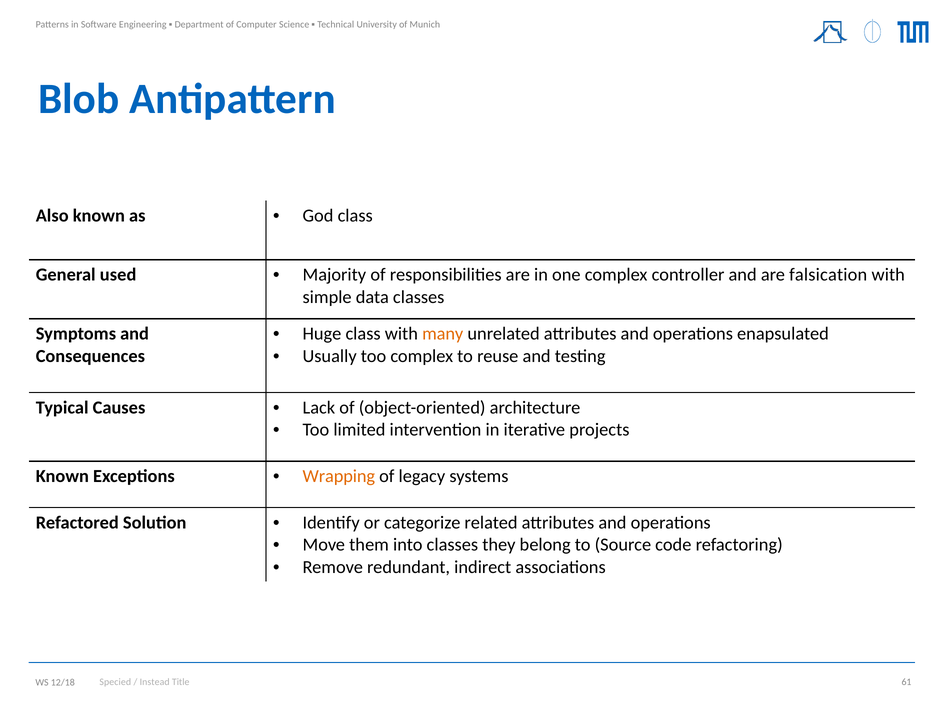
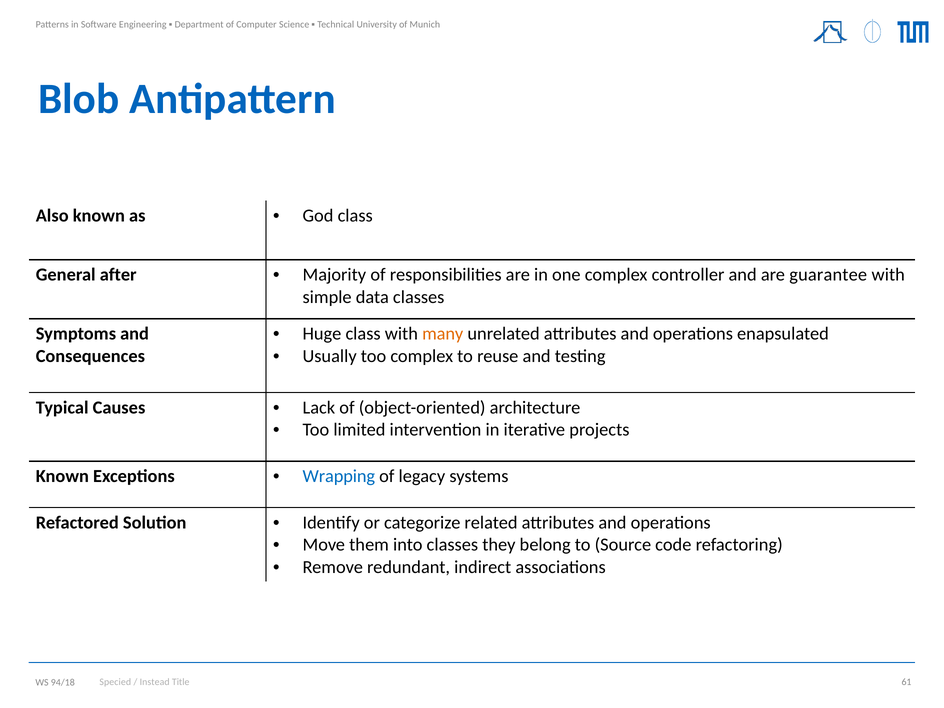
used: used -> after
falsication: falsication -> guarantee
Wrapping colour: orange -> blue
12/18: 12/18 -> 94/18
